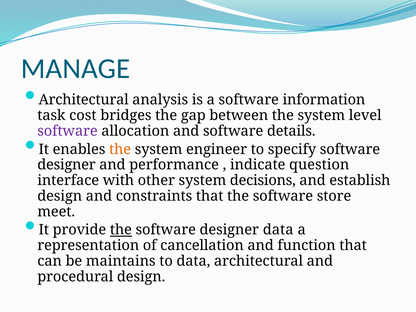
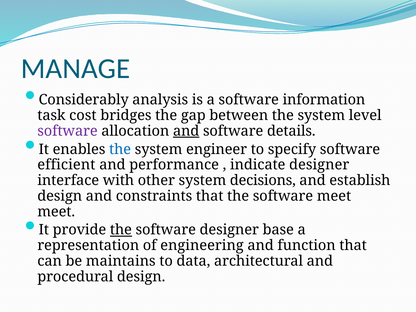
Architectural at (84, 100): Architectural -> Considerably
and at (186, 131) underline: none -> present
the at (120, 149) colour: orange -> blue
designer at (67, 165): designer -> efficient
indicate question: question -> designer
software store: store -> meet
designer data: data -> base
cancellation: cancellation -> engineering
